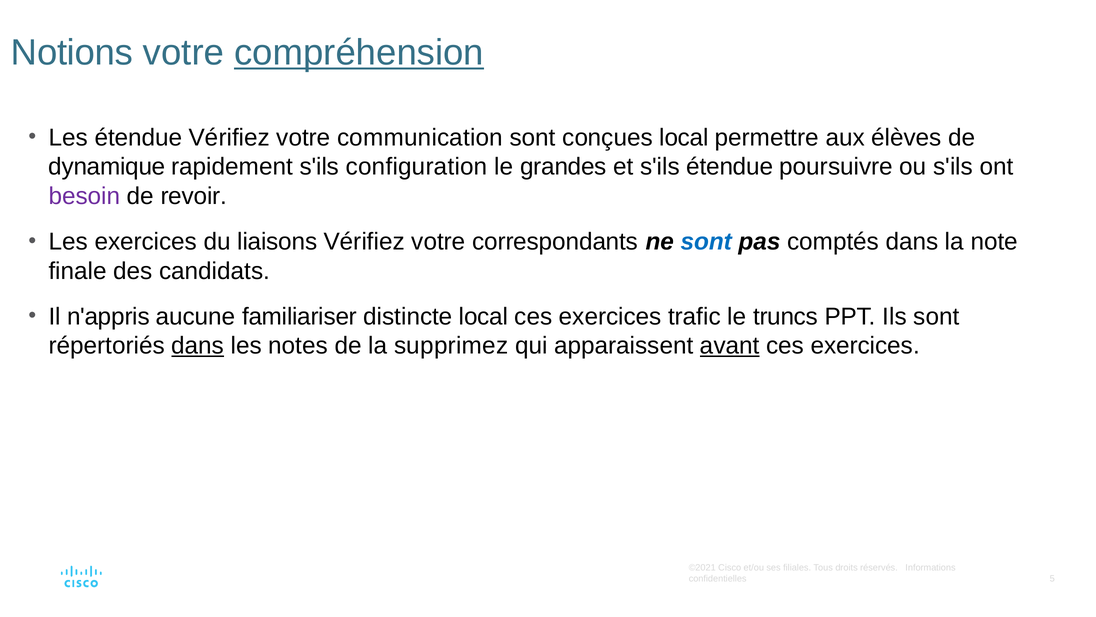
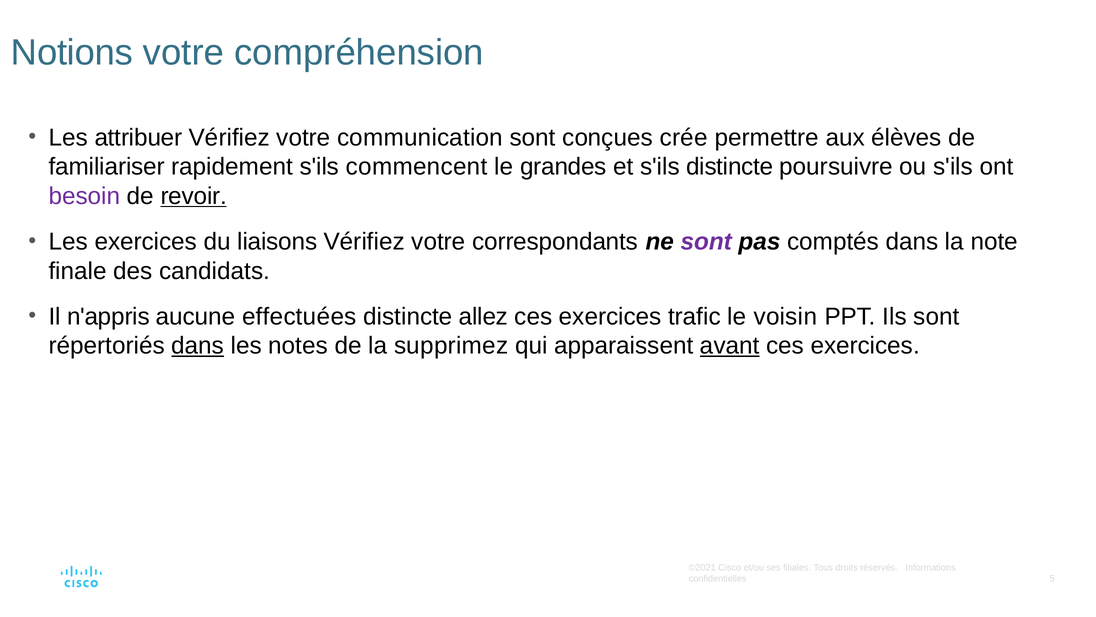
compréhension underline: present -> none
Les étendue: étendue -> attribuer
conçues local: local -> crée
dynamique: dynamique -> familiariser
configuration: configuration -> commencent
s'ils étendue: étendue -> distincte
revoir underline: none -> present
sont at (706, 242) colour: blue -> purple
familiariser: familiariser -> effectuées
distincte local: local -> allez
truncs: truncs -> voisin
